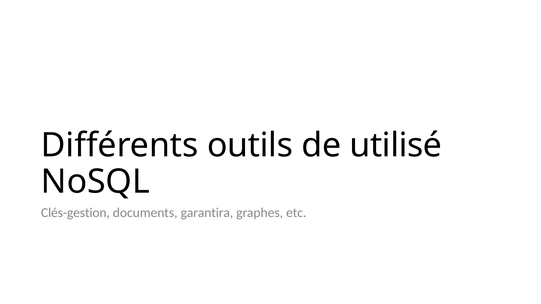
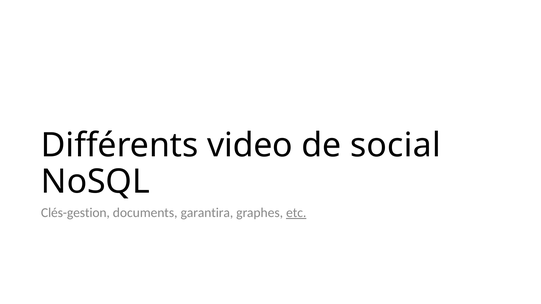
outils: outils -> video
utilisé: utilisé -> social
etc underline: none -> present
